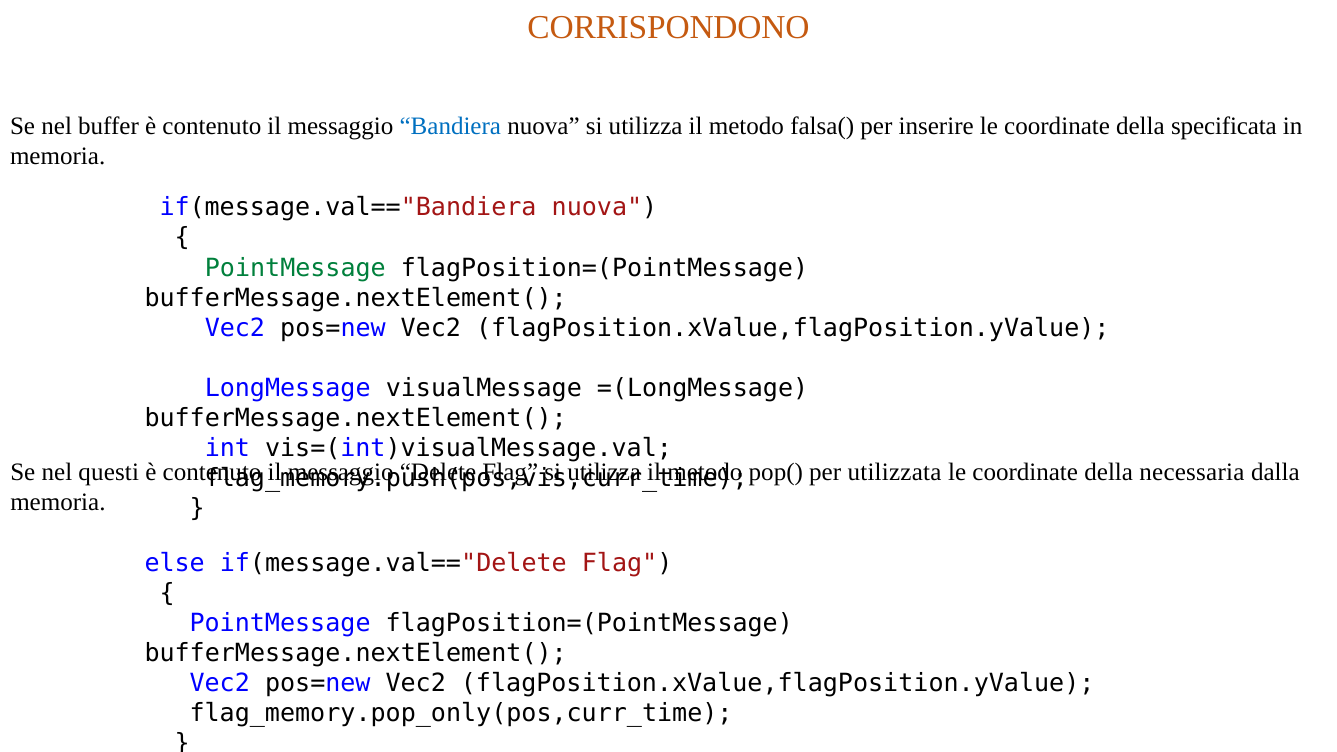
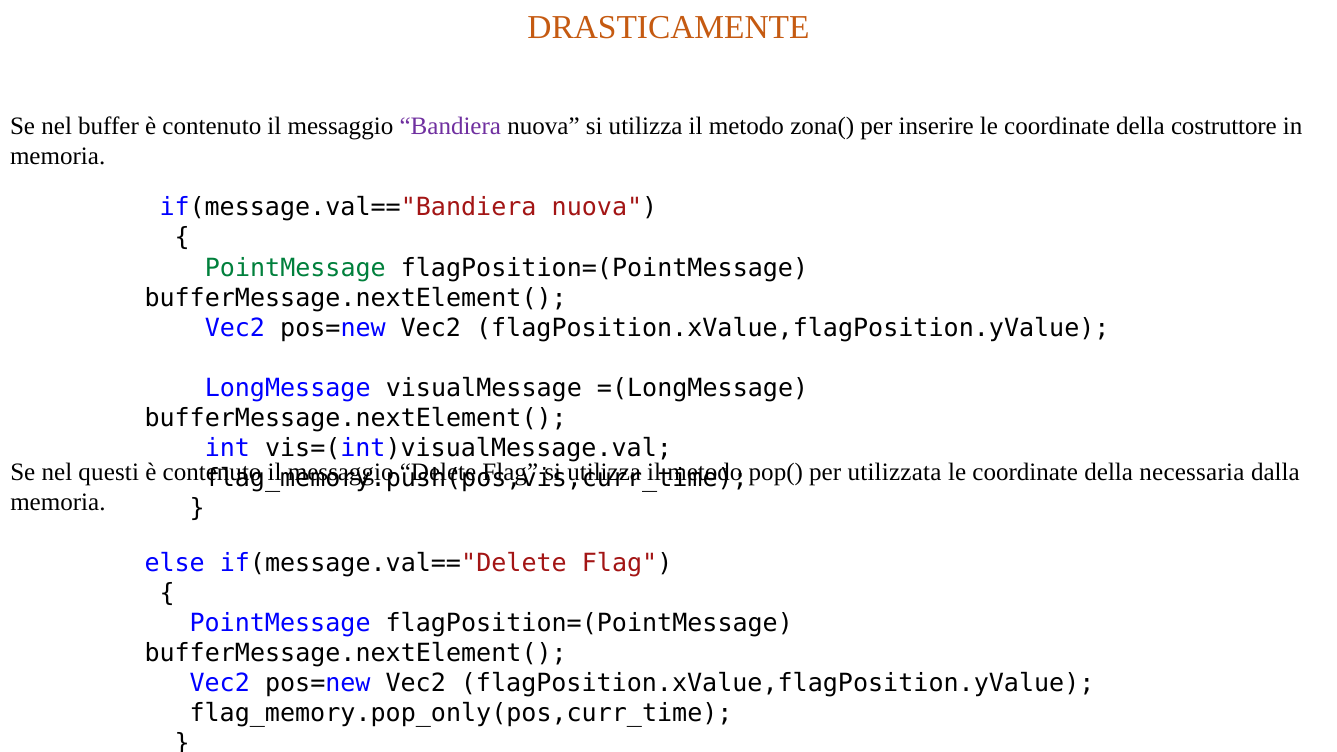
CORRISPONDONO: CORRISPONDONO -> DRASTICAMENTE
Bandiera colour: blue -> purple
falsa(: falsa( -> zona(
specificata: specificata -> costruttore
